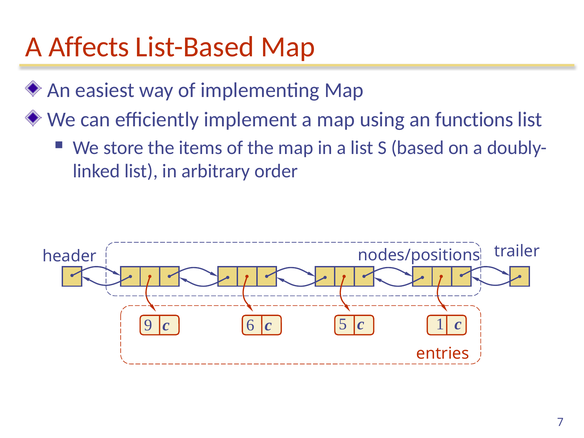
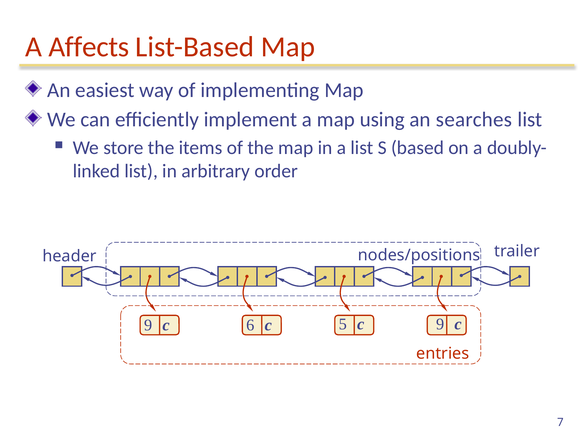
functions: functions -> searches
c 1: 1 -> 9
